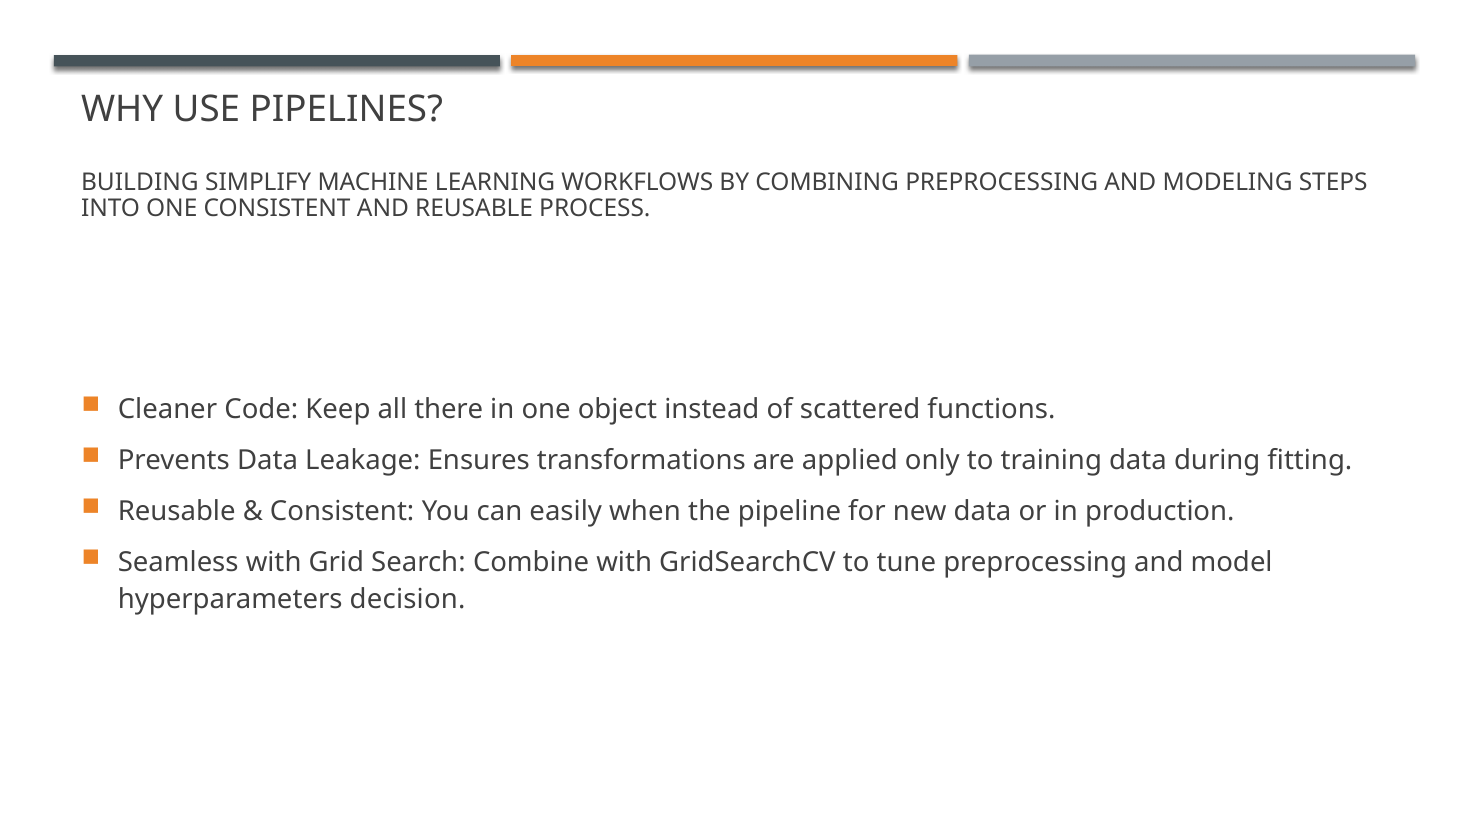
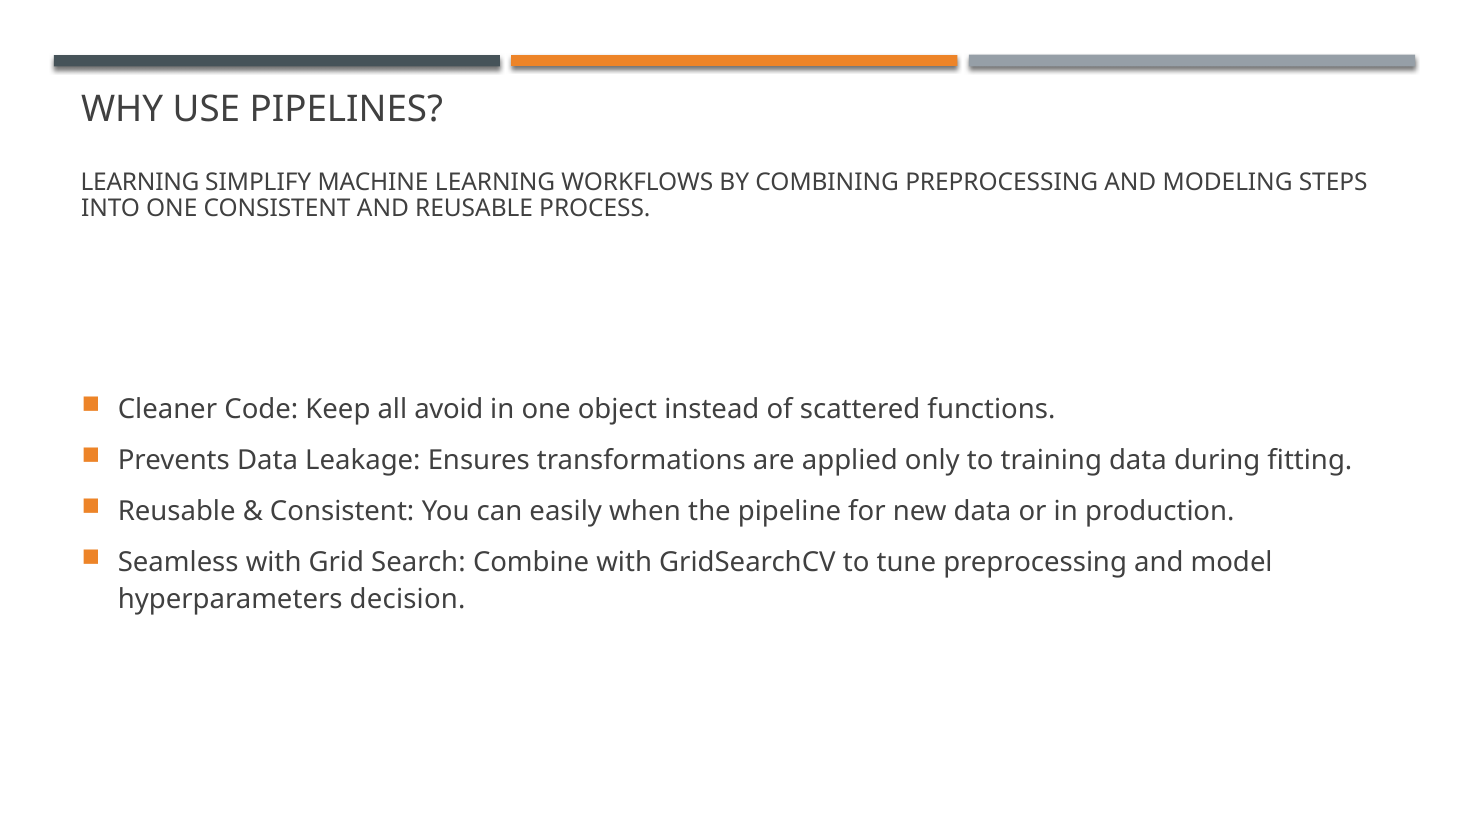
BUILDING at (140, 183): BUILDING -> LEARNING
there: there -> avoid
